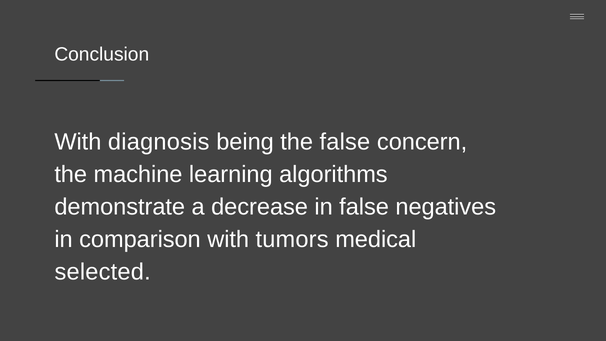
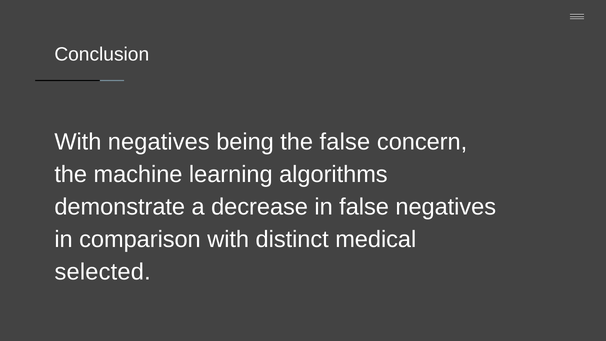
With diagnosis: diagnosis -> negatives
tumors: tumors -> distinct
